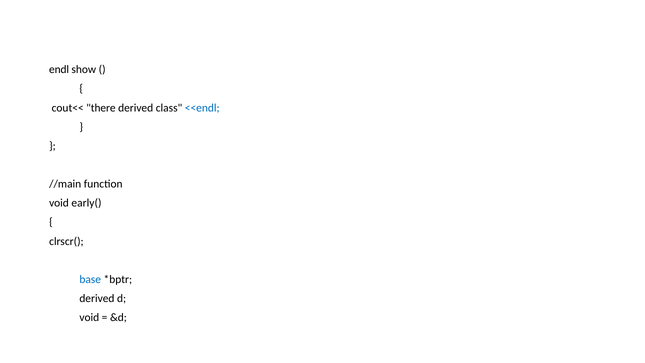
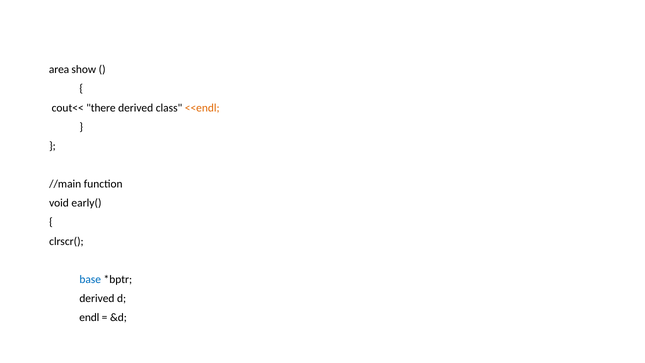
endl: endl -> area
<<endl colour: blue -> orange
void at (89, 317): void -> endl
